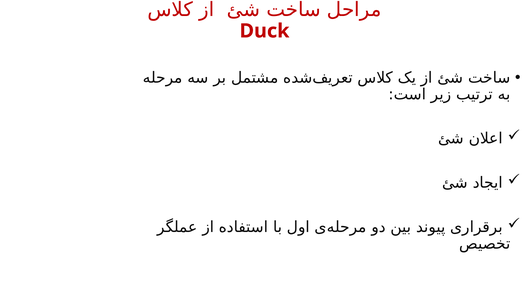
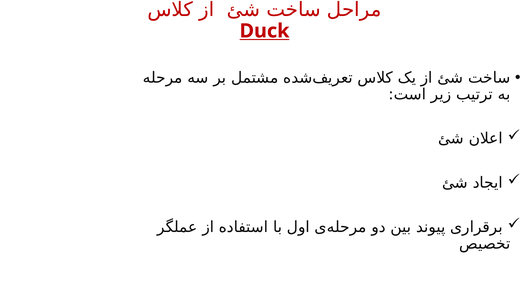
Duck underline: none -> present
